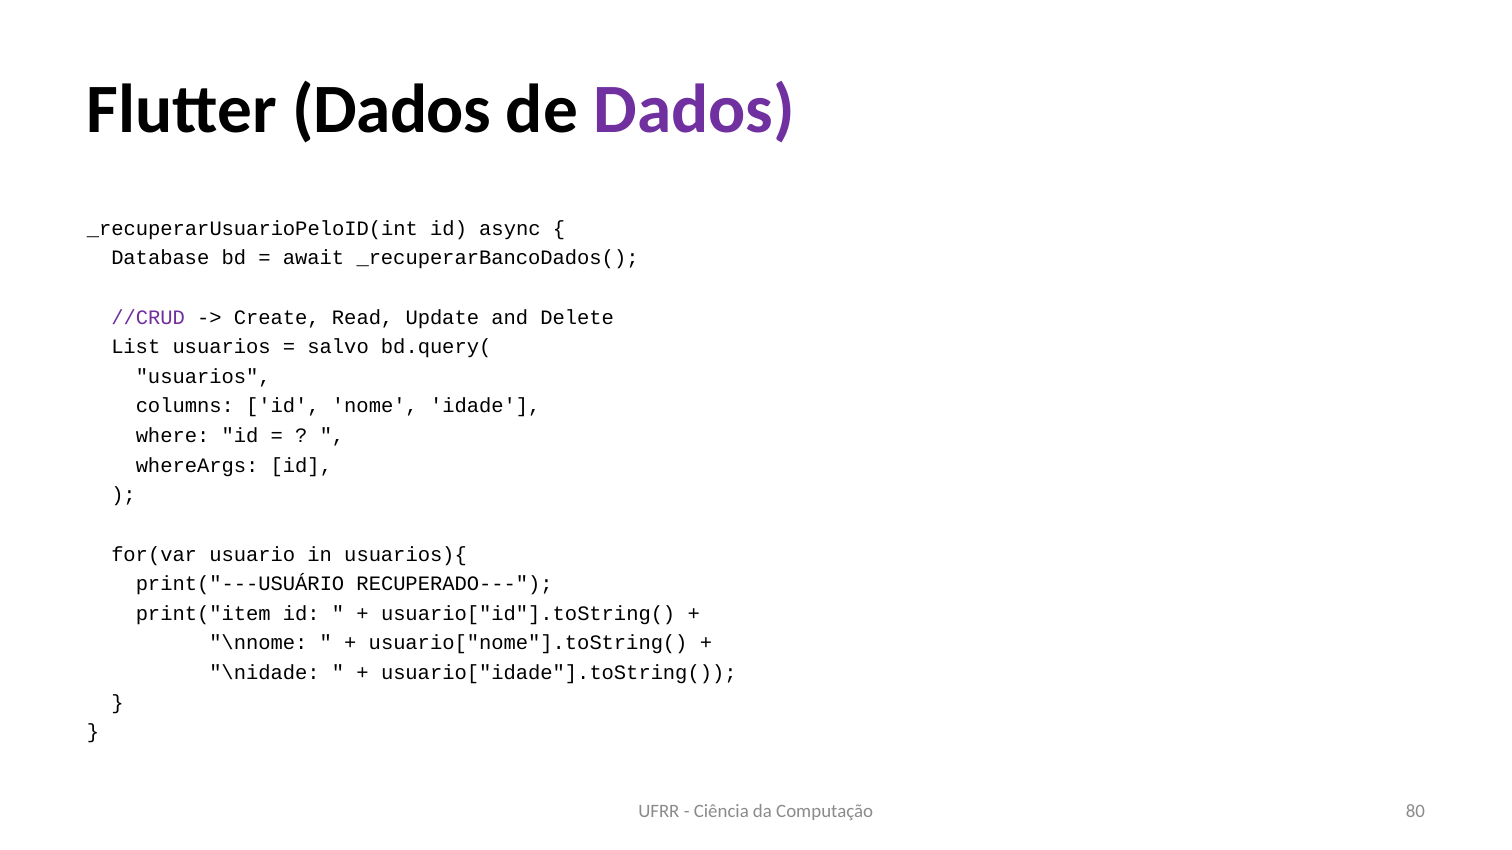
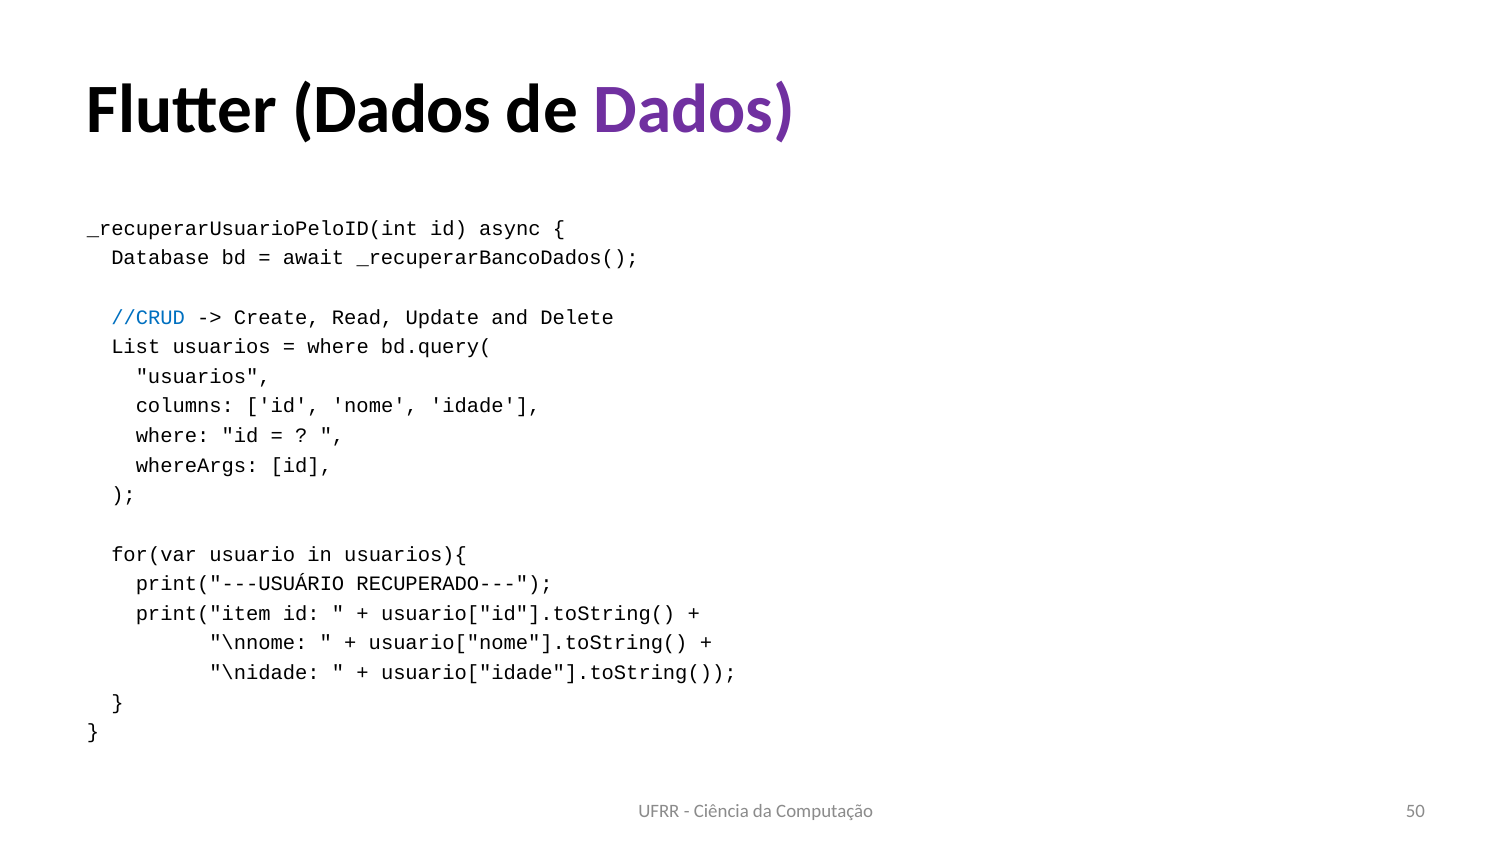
//CRUD colour: purple -> blue
salvo at (338, 347): salvo -> where
80: 80 -> 50
